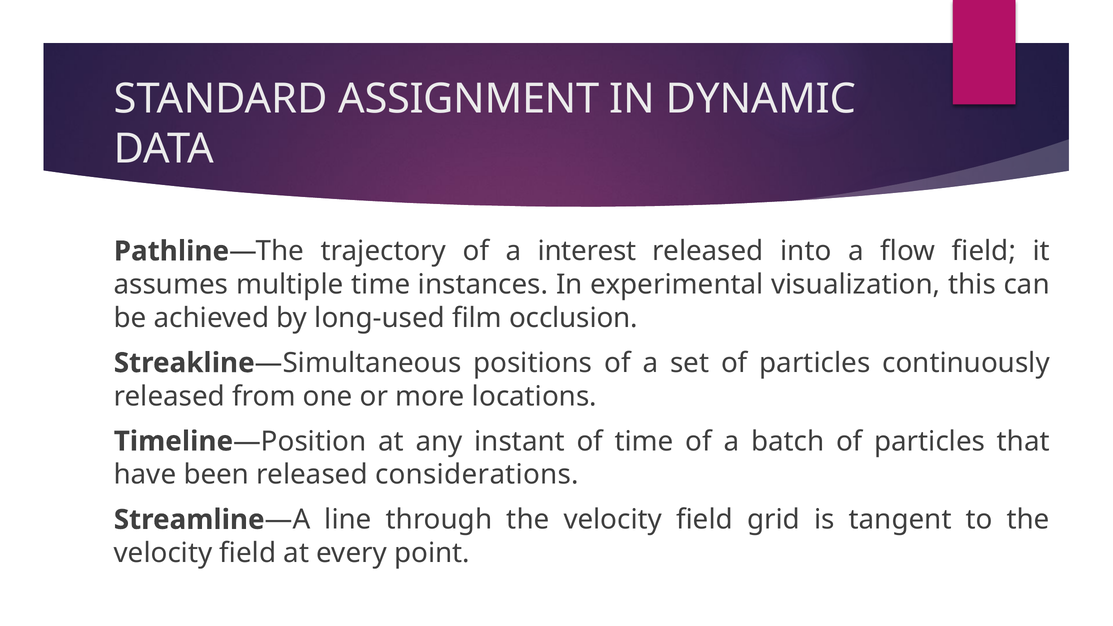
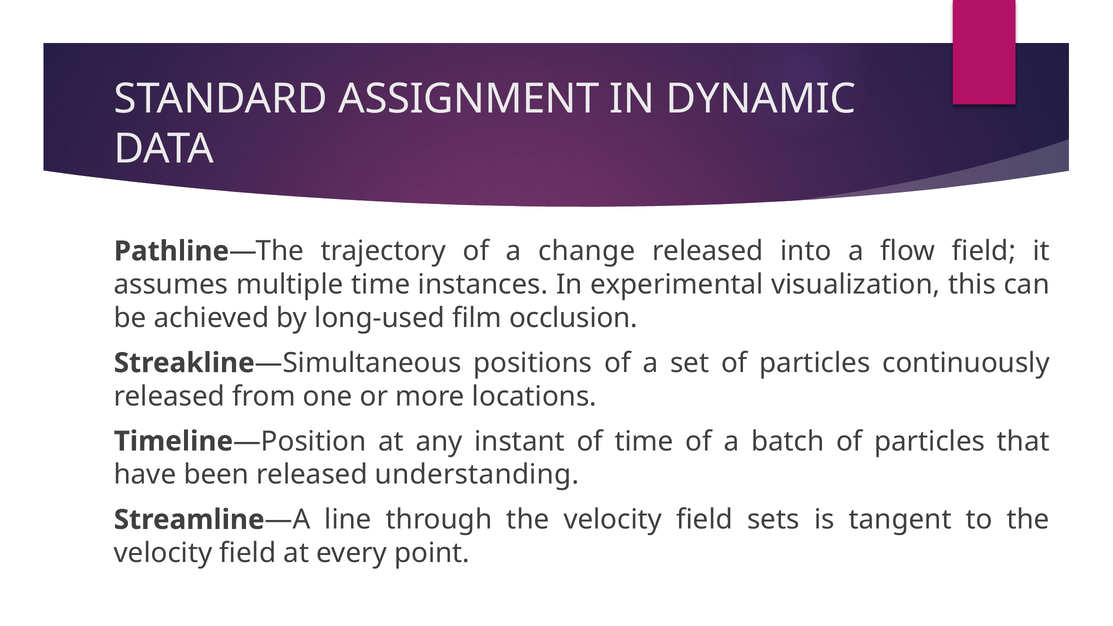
interest: interest -> change
considerations: considerations -> understanding
grid: grid -> sets
